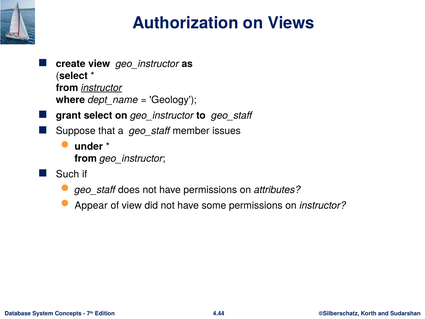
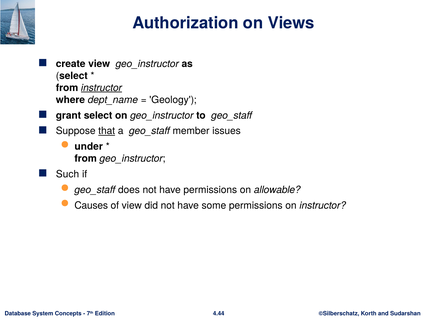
that underline: none -> present
attributes: attributes -> allowable
Appear: Appear -> Causes
